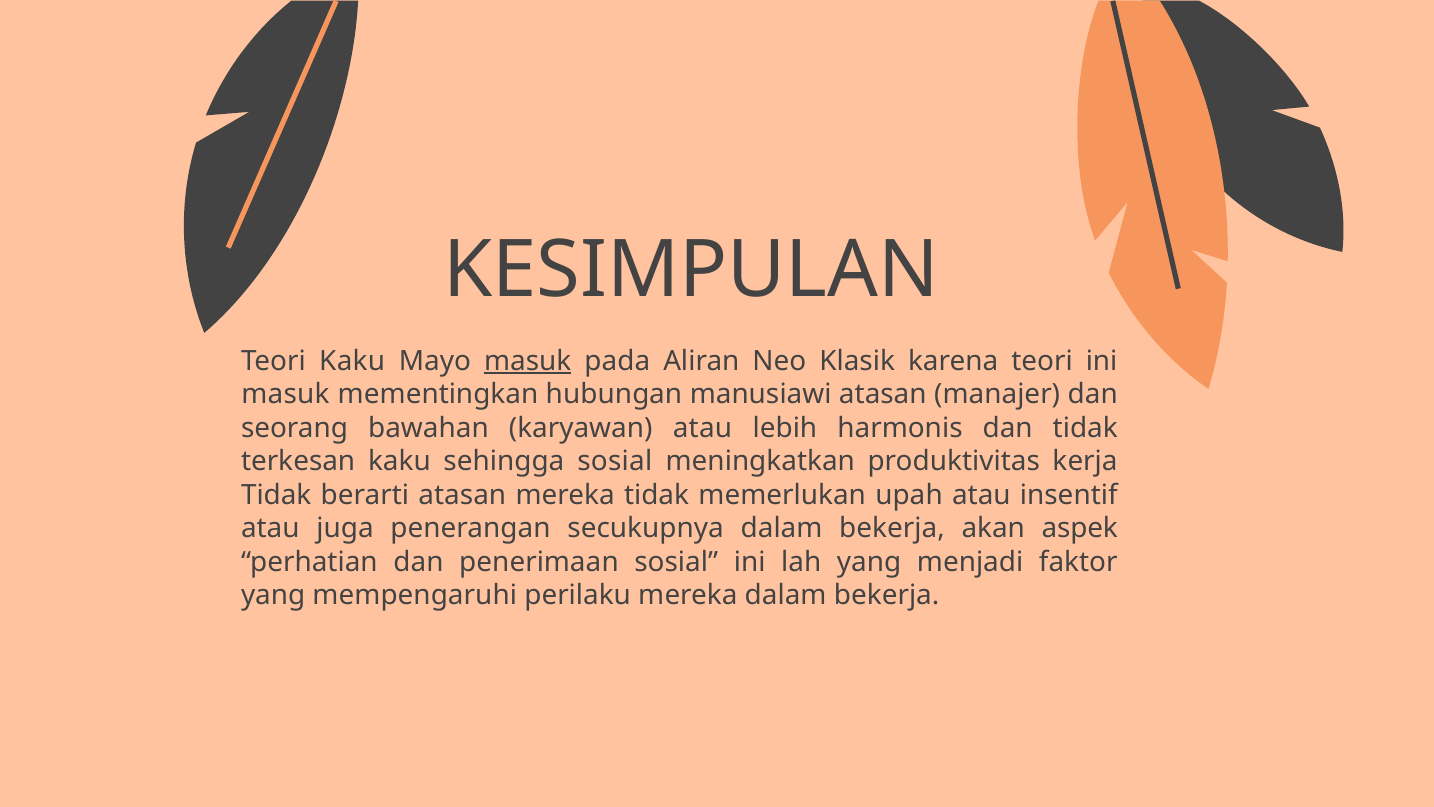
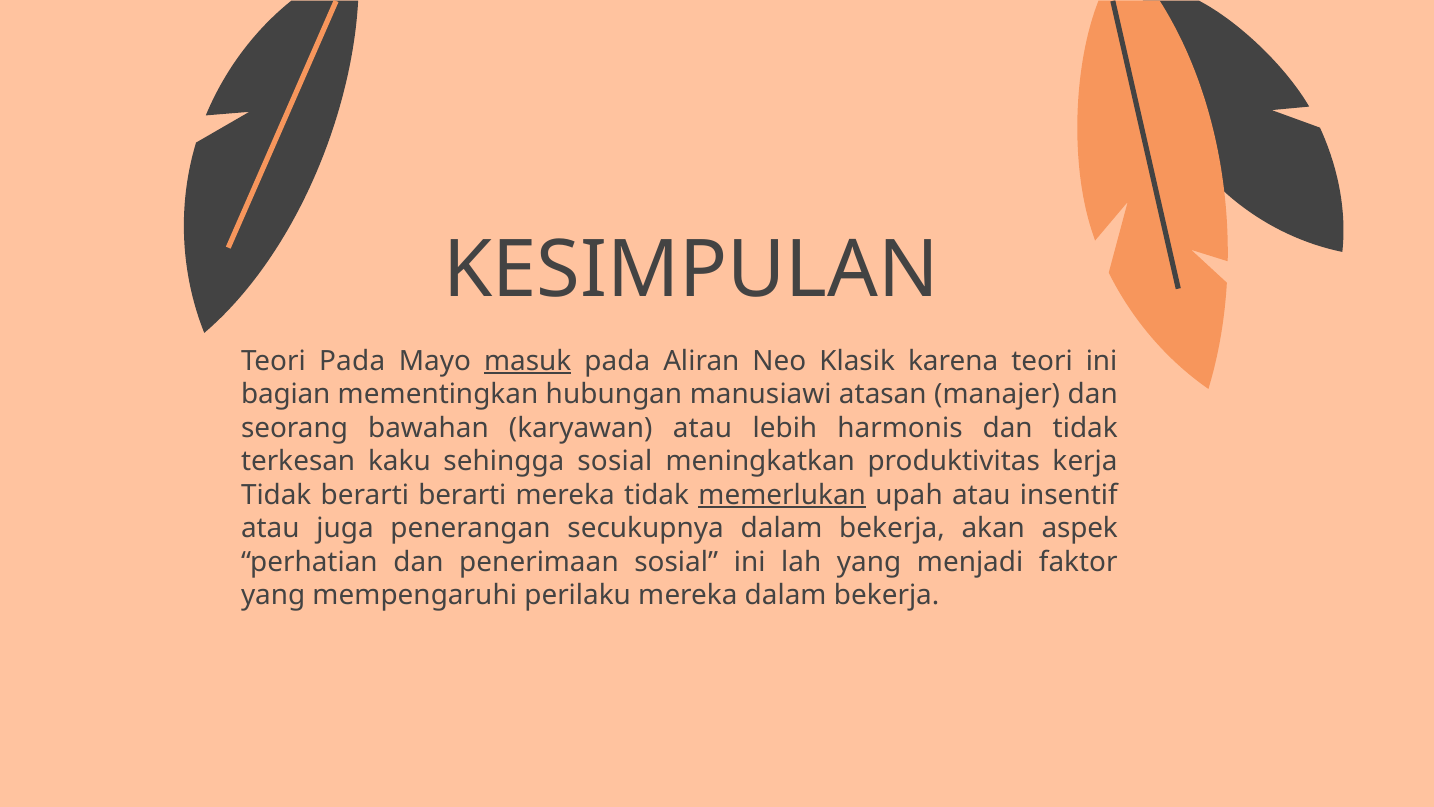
Teori Kaku: Kaku -> Pada
masuk at (285, 394): masuk -> bagian
berarti atasan: atasan -> berarti
memerlukan underline: none -> present
